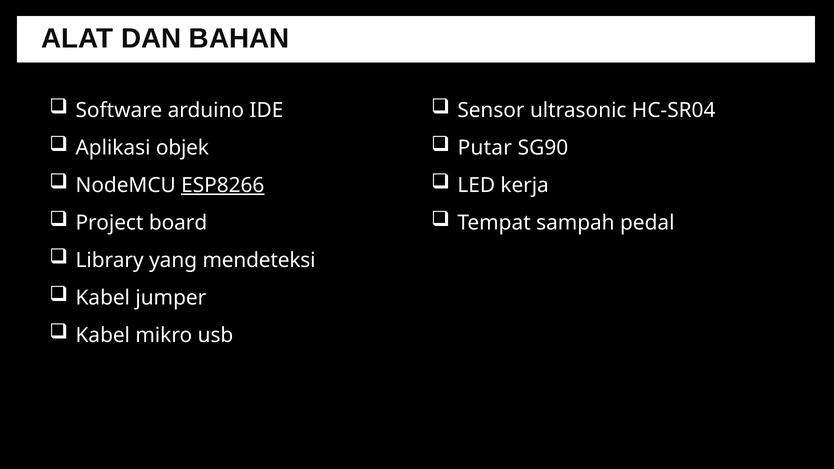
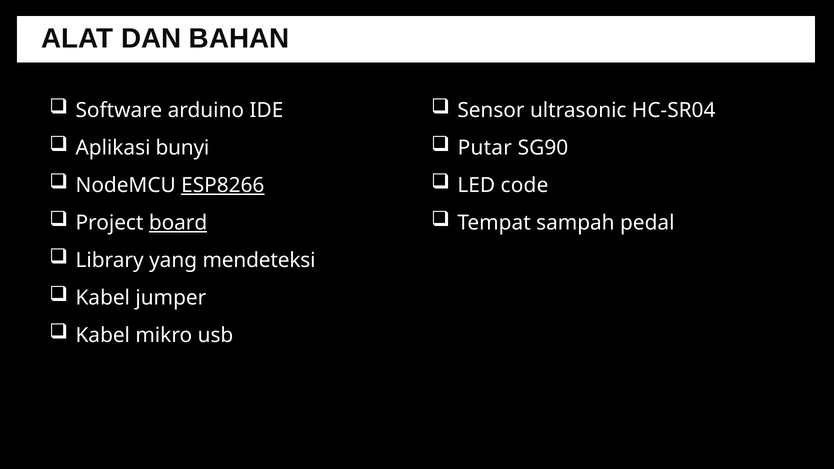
objek: objek -> bunyi
kerja: kerja -> code
board underline: none -> present
